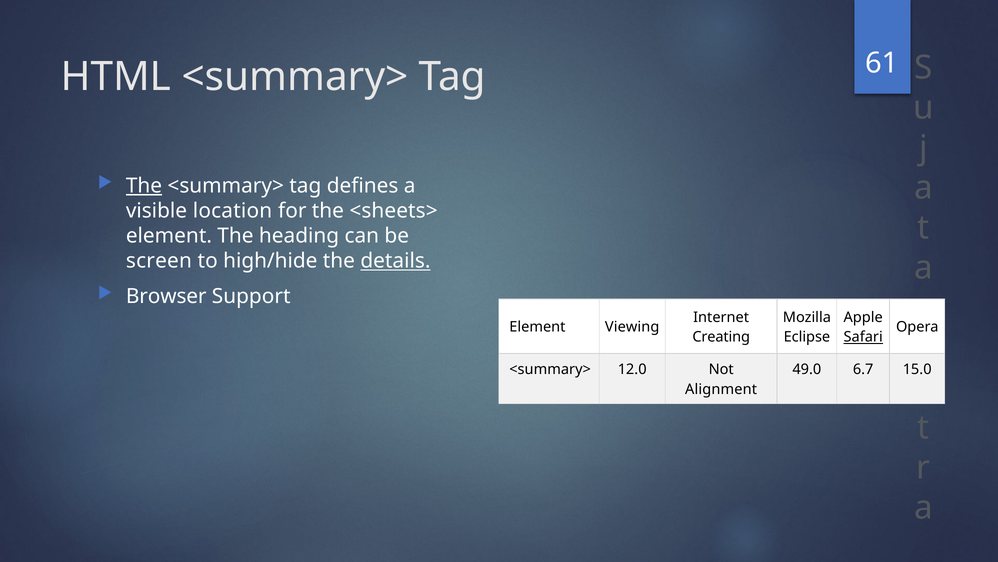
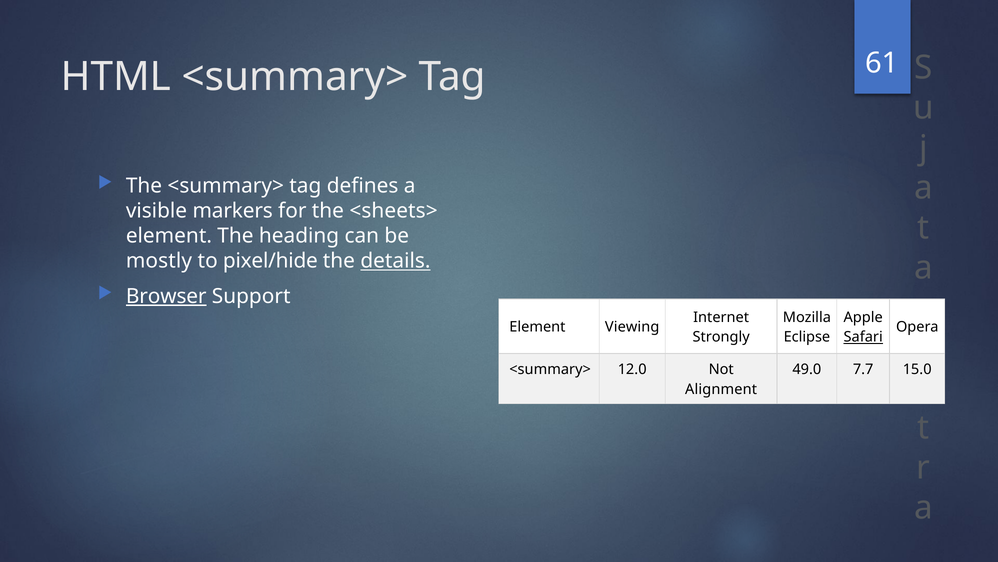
The at (144, 186) underline: present -> none
location: location -> markers
screen: screen -> mostly
high/hide: high/hide -> pixel/hide
Browser underline: none -> present
Creating: Creating -> Strongly
6.7: 6.7 -> 7.7
